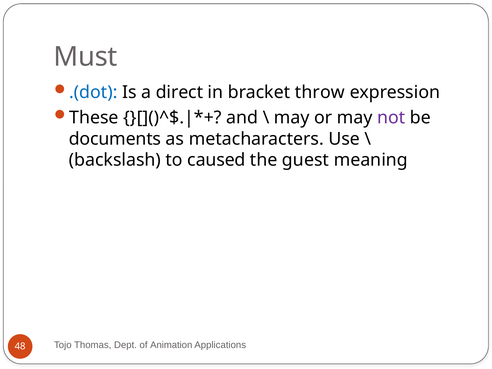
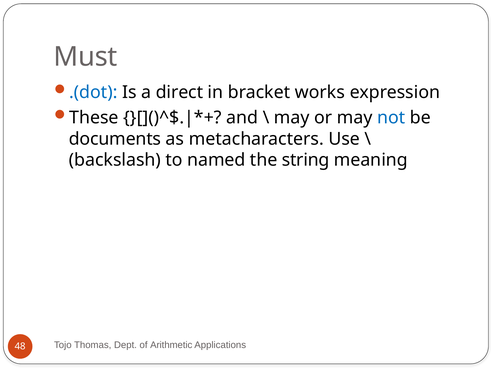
throw: throw -> works
not colour: purple -> blue
caused: caused -> named
guest: guest -> string
Animation: Animation -> Arithmetic
